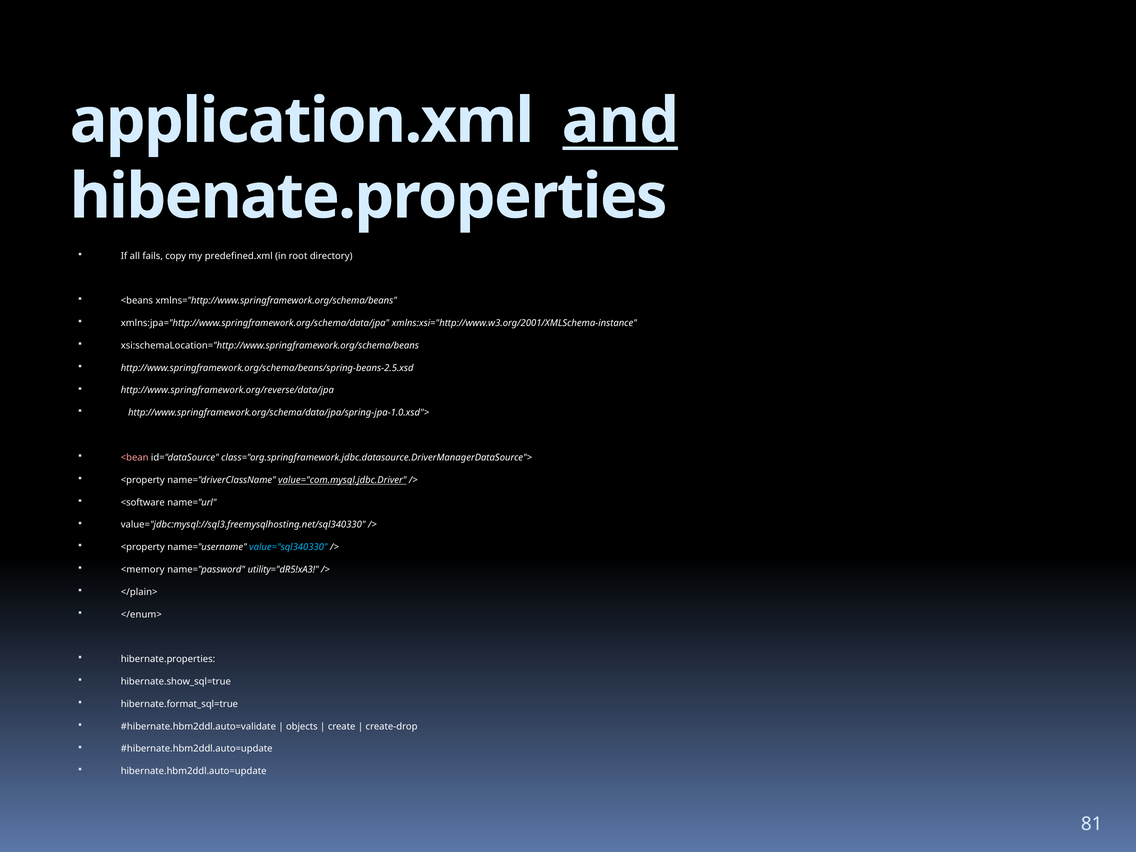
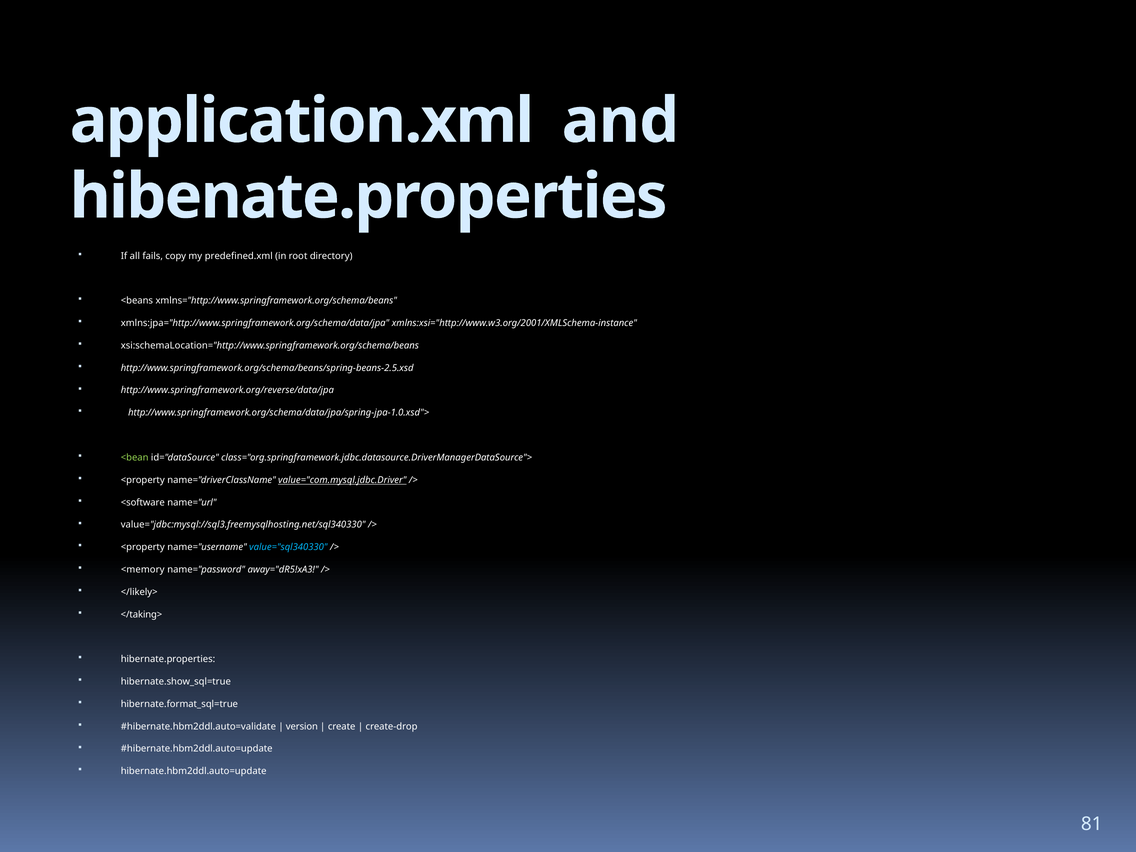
and underline: present -> none
<bean colour: pink -> light green
utility="dR5!xA3: utility="dR5!xA3 -> away="dR5!xA3
</plain>: </plain> -> </likely>
</enum>: </enum> -> </taking>
objects: objects -> version
